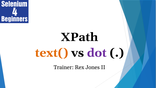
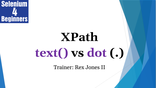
text( colour: orange -> purple
